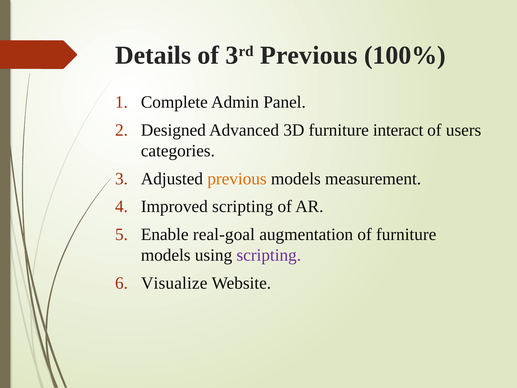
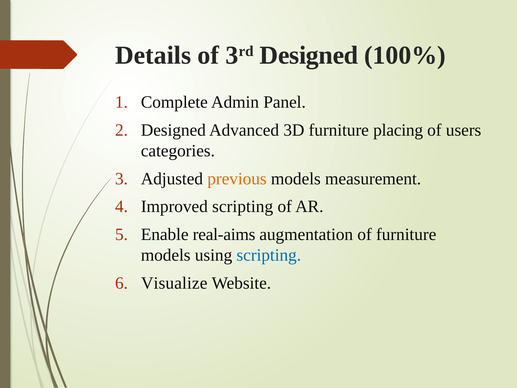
3rd Previous: Previous -> Designed
interact: interact -> placing
real-goal: real-goal -> real-aims
scripting at (269, 255) colour: purple -> blue
